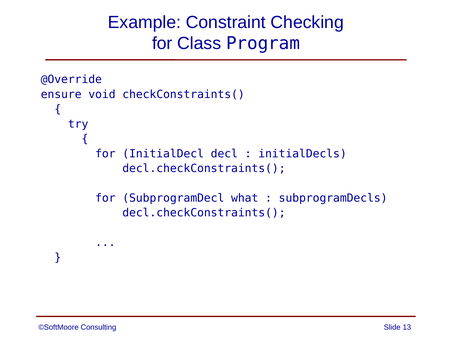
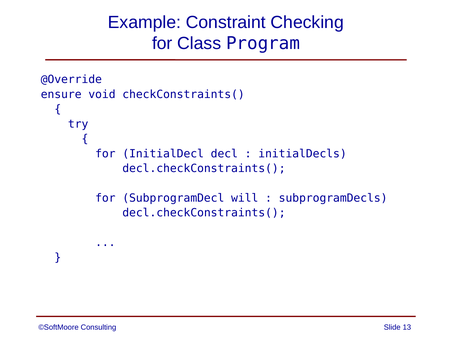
what: what -> will
